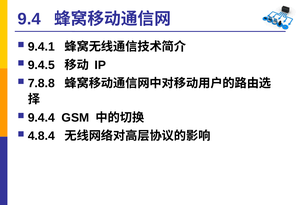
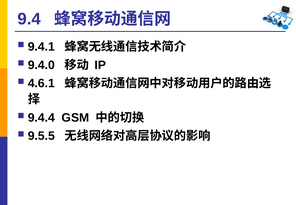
9.4.5: 9.4.5 -> 9.4.0
7.8.8: 7.8.8 -> 4.6.1
4.8.4: 4.8.4 -> 9.5.5
